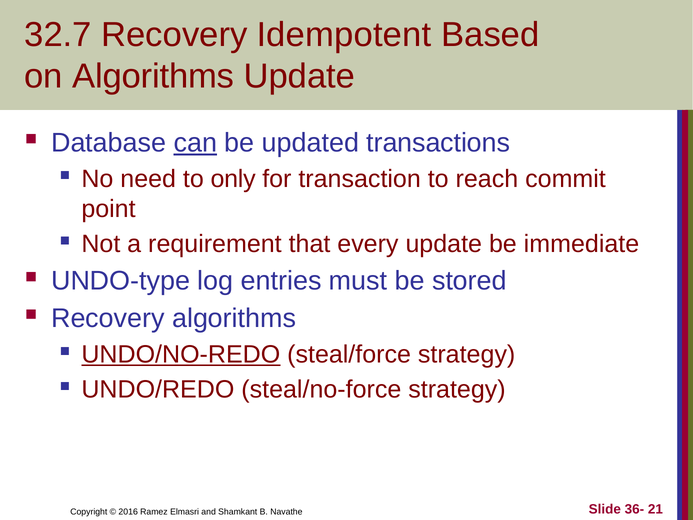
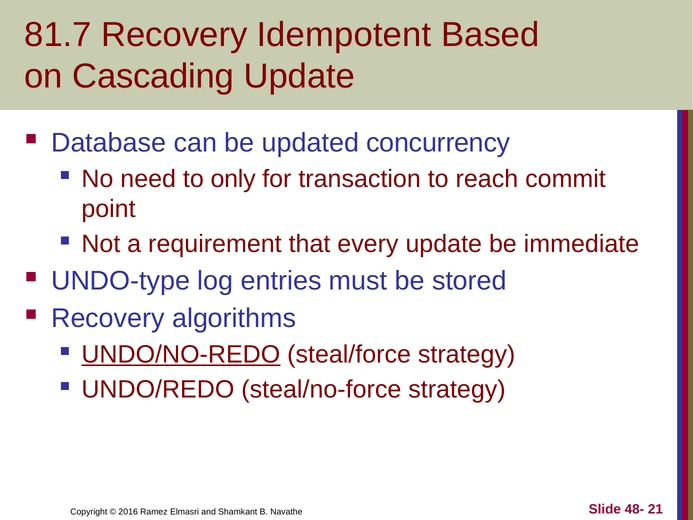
32.7: 32.7 -> 81.7
on Algorithms: Algorithms -> Cascading
can underline: present -> none
transactions: transactions -> concurrency
36-: 36- -> 48-
